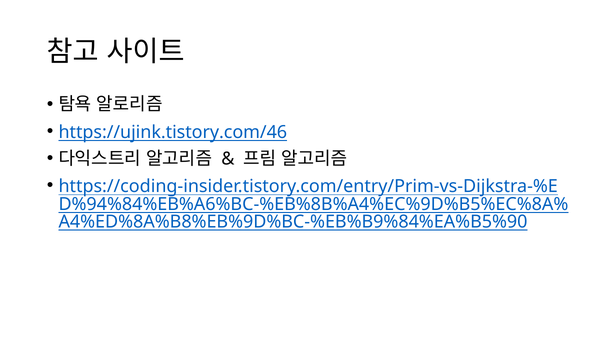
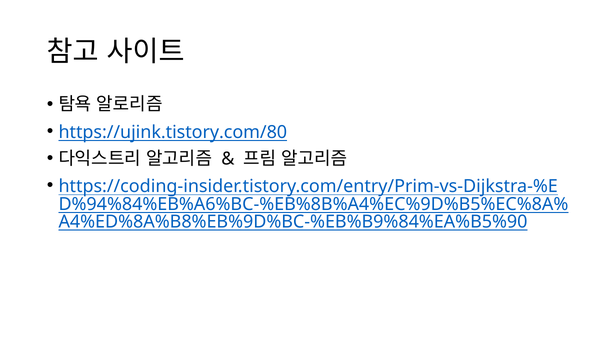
https://ujink.tistory.com/46: https://ujink.tistory.com/46 -> https://ujink.tistory.com/80
